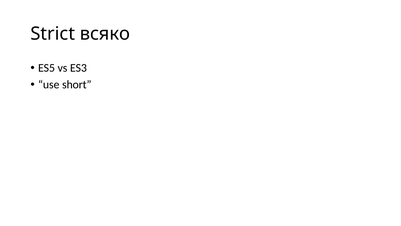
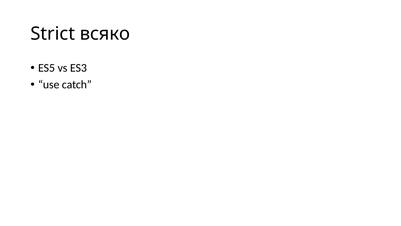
short: short -> catch
